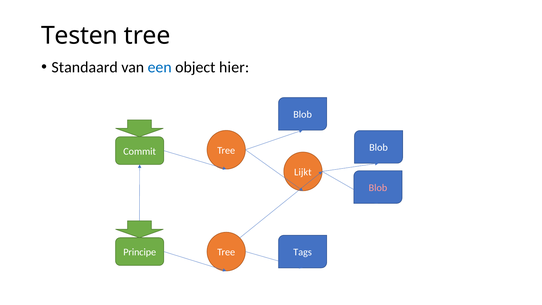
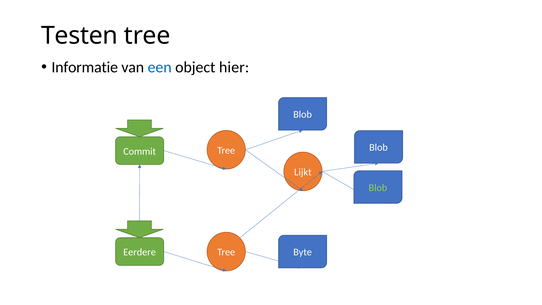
Standaard: Standaard -> Informatie
Blob at (378, 188) colour: pink -> light green
Principe: Principe -> Eerdere
Tags: Tags -> Byte
